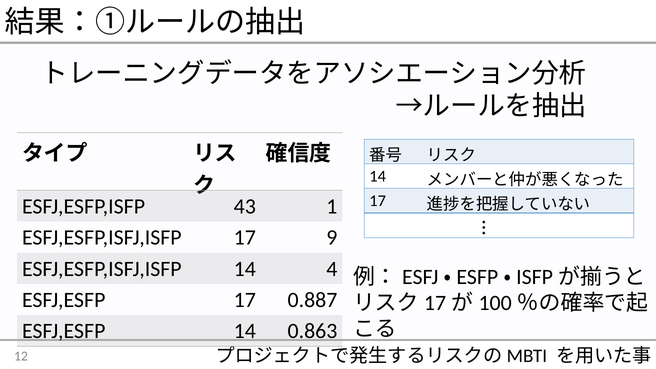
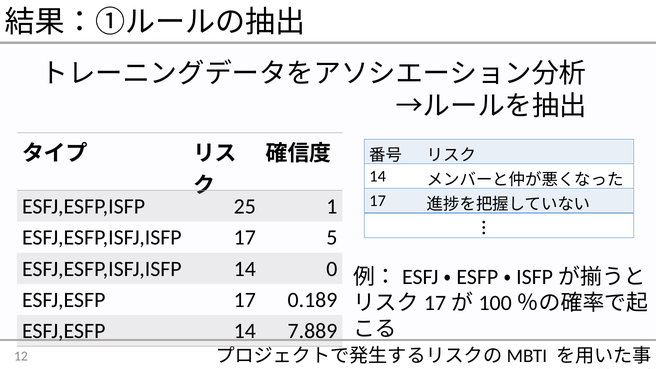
43: 43 -> 25
9: 9 -> 5
4: 4 -> 0
0.887: 0.887 -> 0.189
0.863: 0.863 -> 7.889
